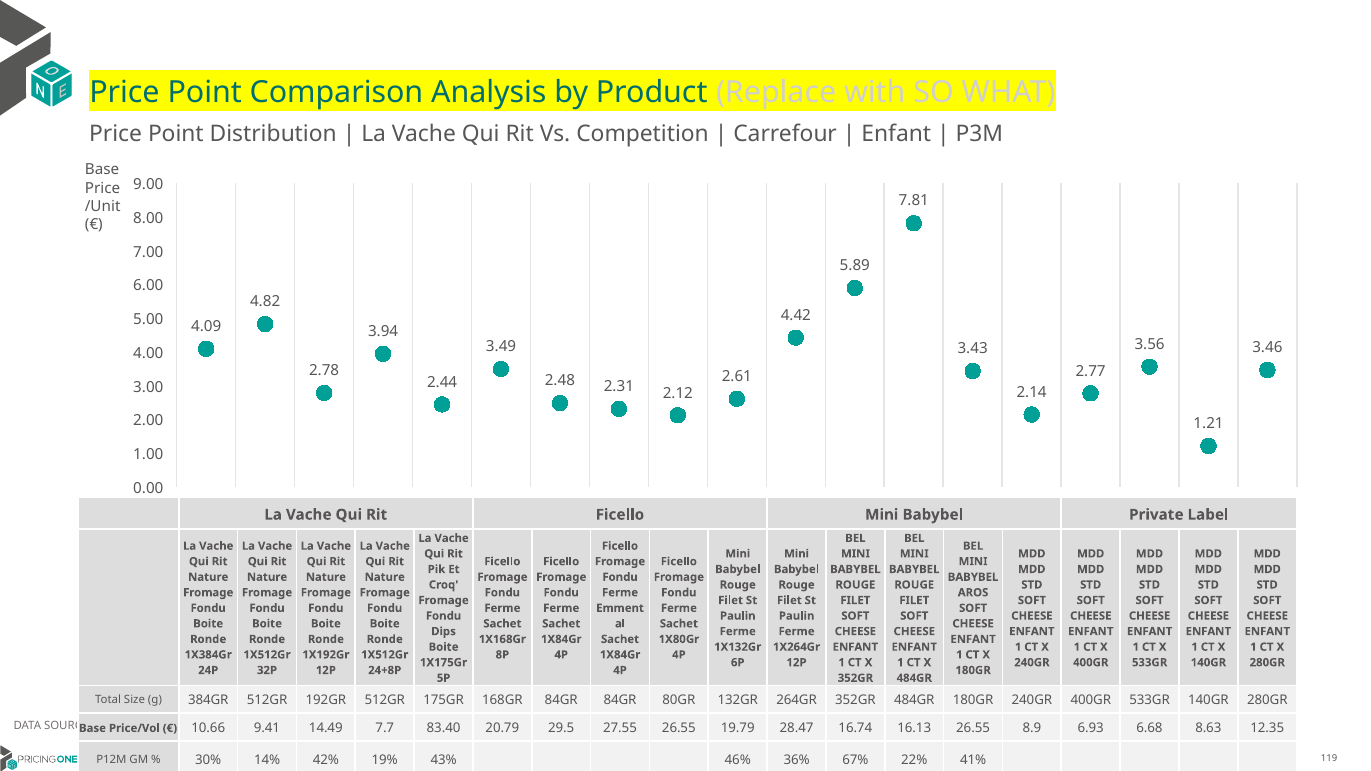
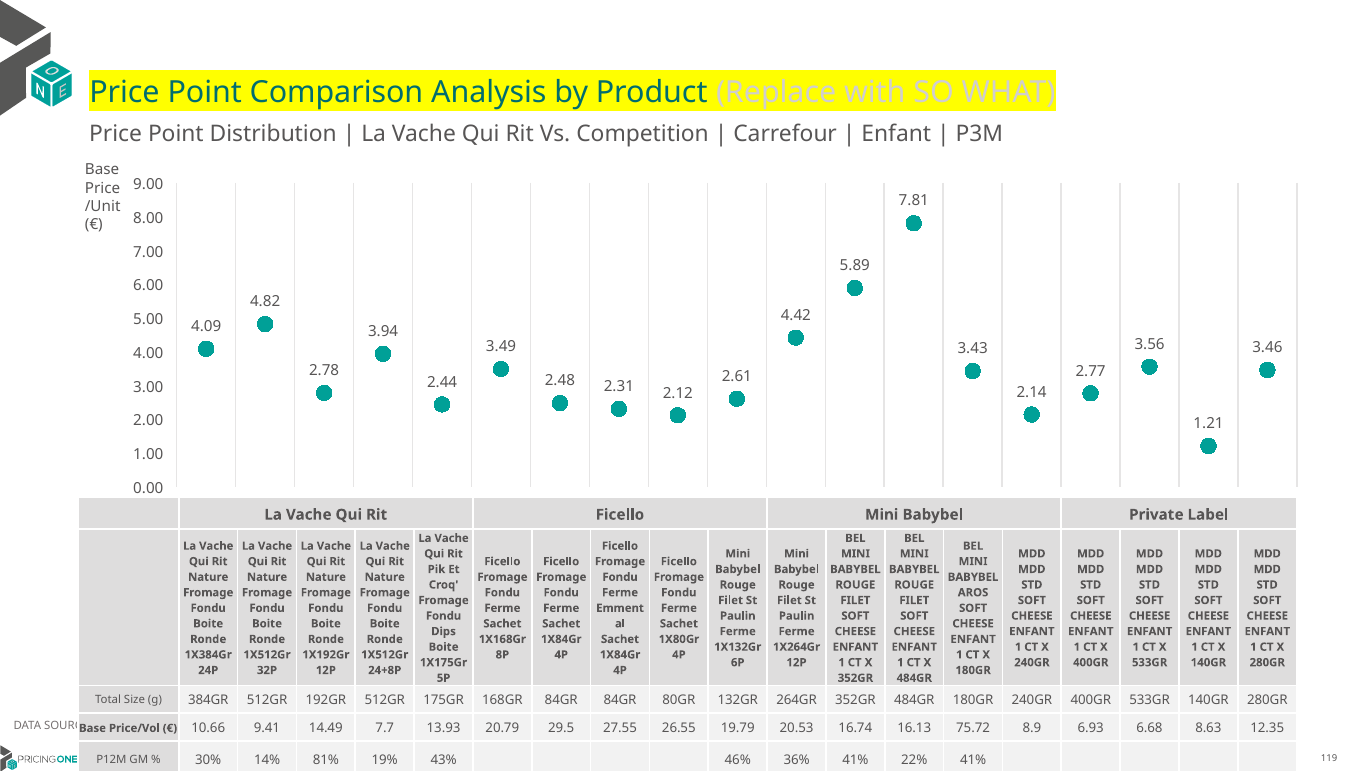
83.40: 83.40 -> 13.93
28.47: 28.47 -> 20.53
16.13 26.55: 26.55 -> 75.72
42%: 42% -> 81%
36% 67%: 67% -> 41%
